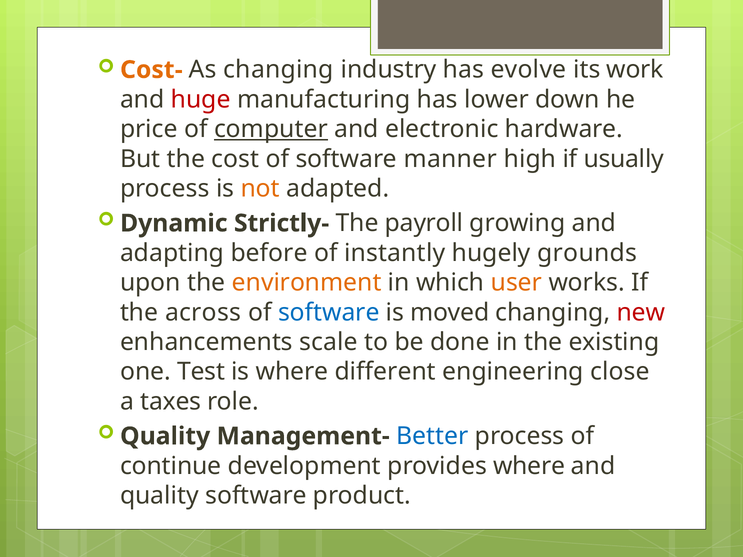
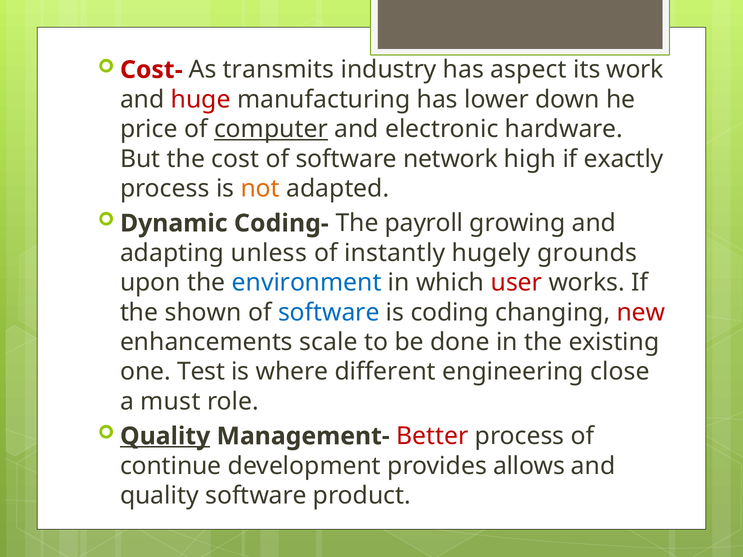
Cost- colour: orange -> red
As changing: changing -> transmits
evolve: evolve -> aspect
manner: manner -> network
usually: usually -> exactly
Strictly-: Strictly- -> Coding-
before: before -> unless
environment colour: orange -> blue
user colour: orange -> red
across: across -> shown
moved: moved -> coding
taxes: taxes -> must
Quality at (165, 436) underline: none -> present
Better colour: blue -> red
provides where: where -> allows
